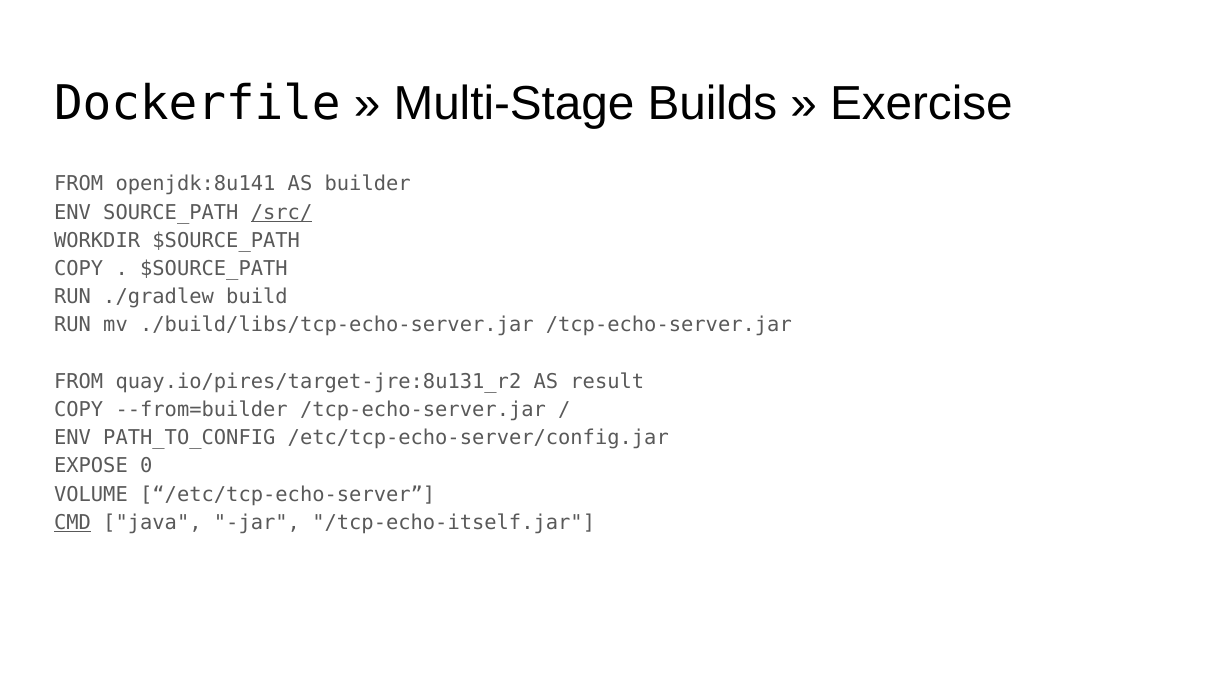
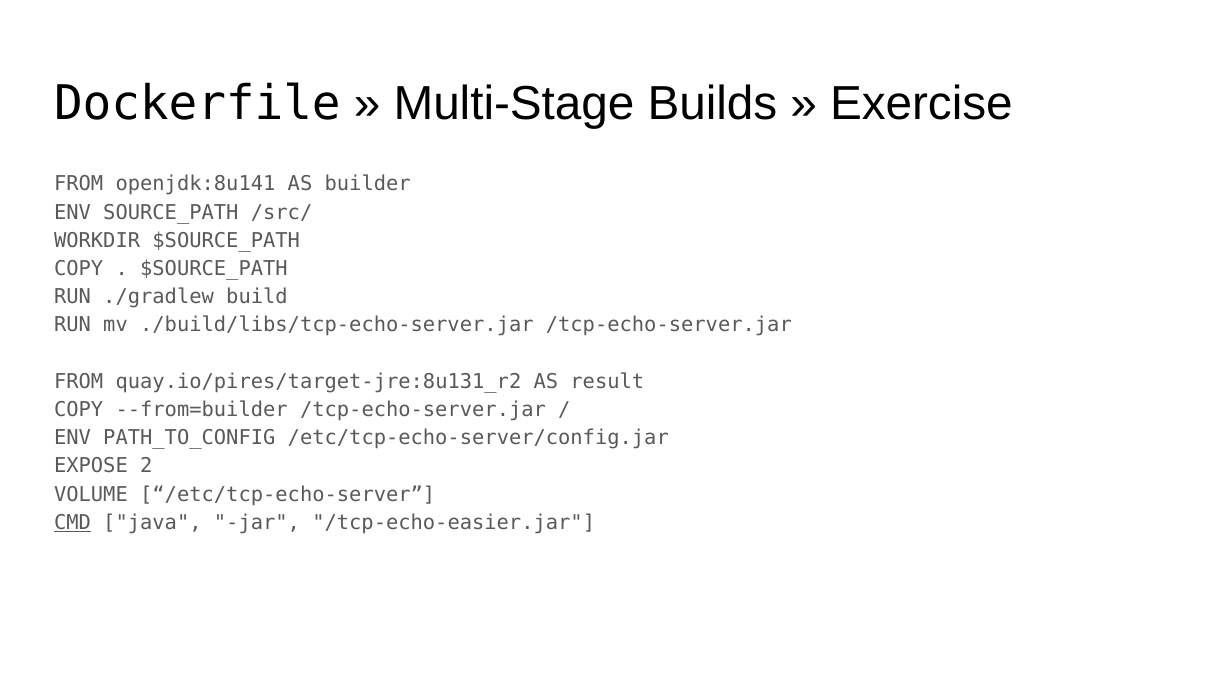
/src/ underline: present -> none
0: 0 -> 2
/tcp-echo-itself.jar: /tcp-echo-itself.jar -> /tcp-echo-easier.jar
